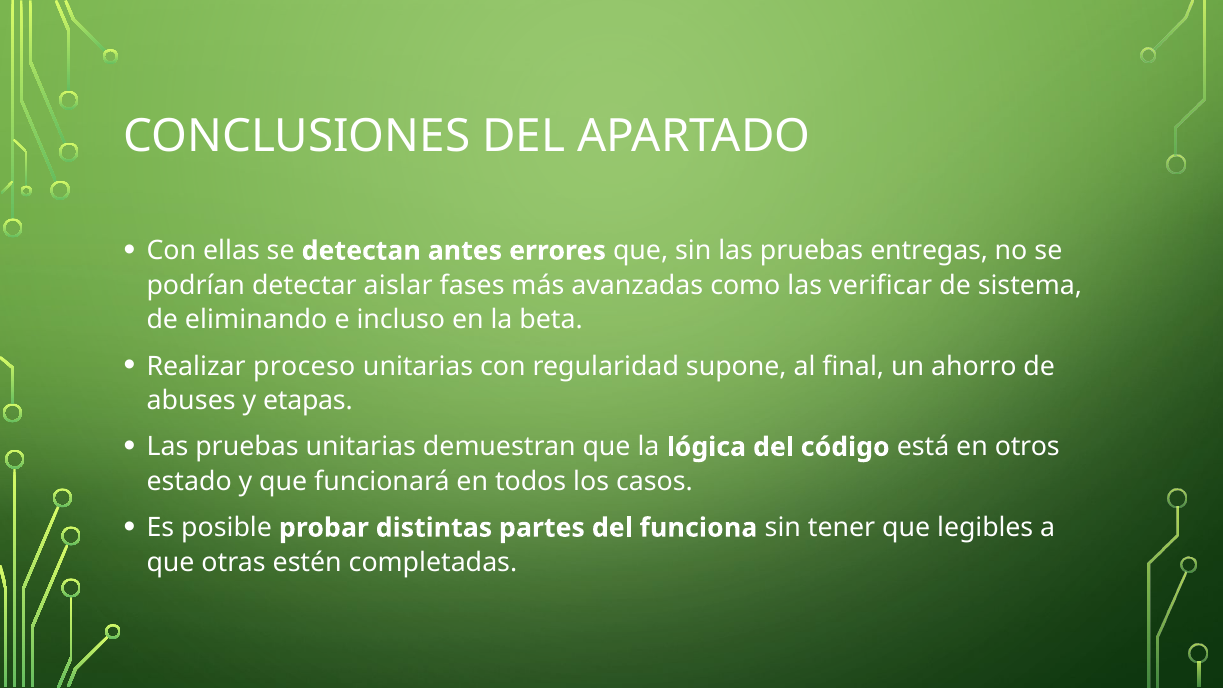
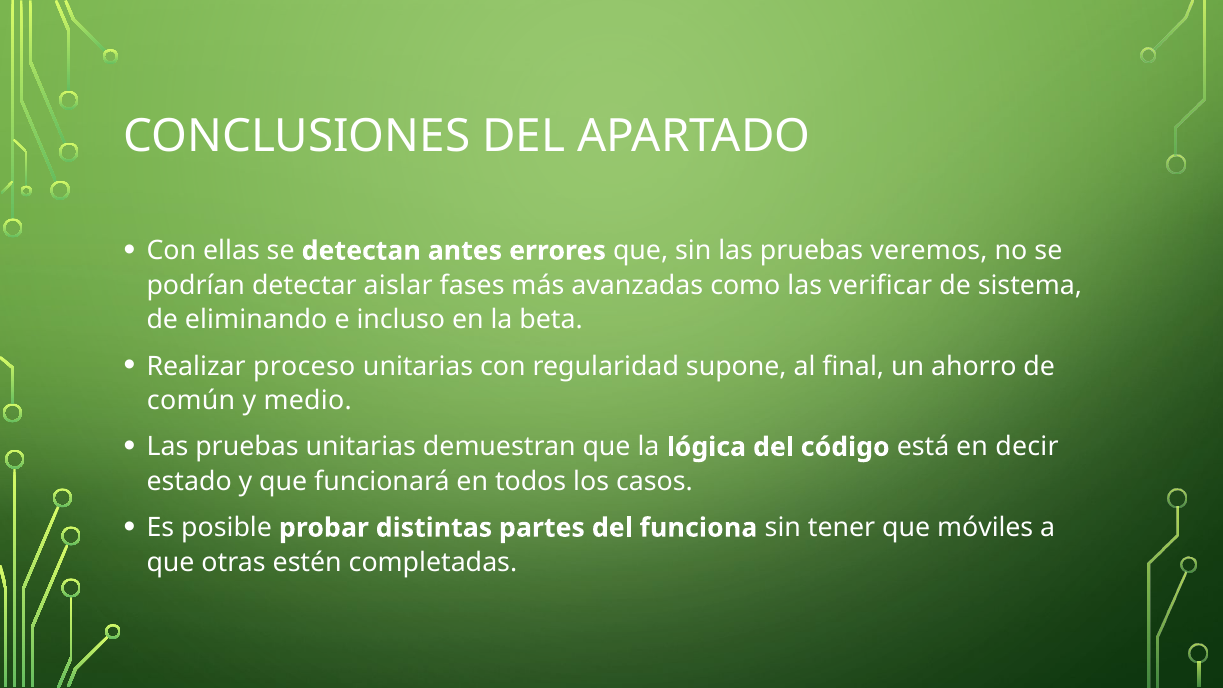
entregas: entregas -> veremos
abuses: abuses -> común
etapas: etapas -> medio
otros: otros -> decir
legibles: legibles -> móviles
